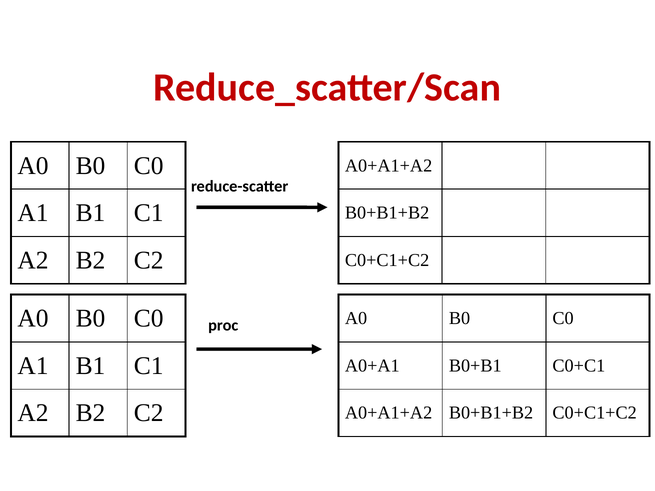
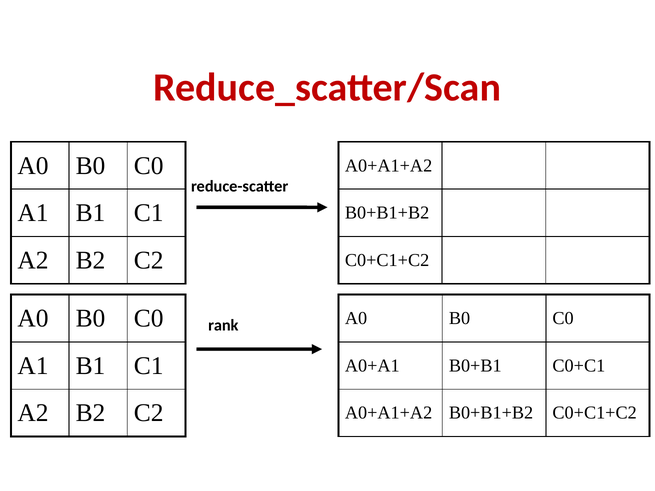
proc: proc -> rank
